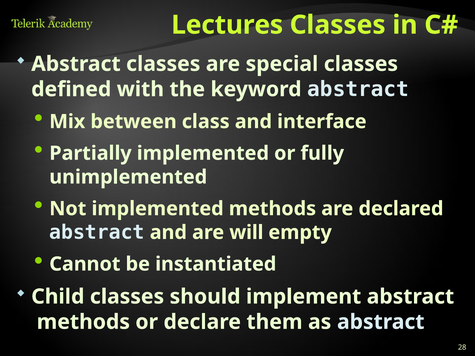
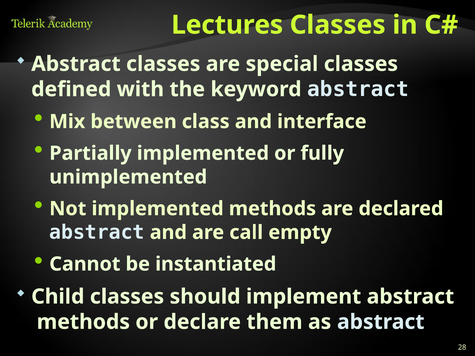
will: will -> call
